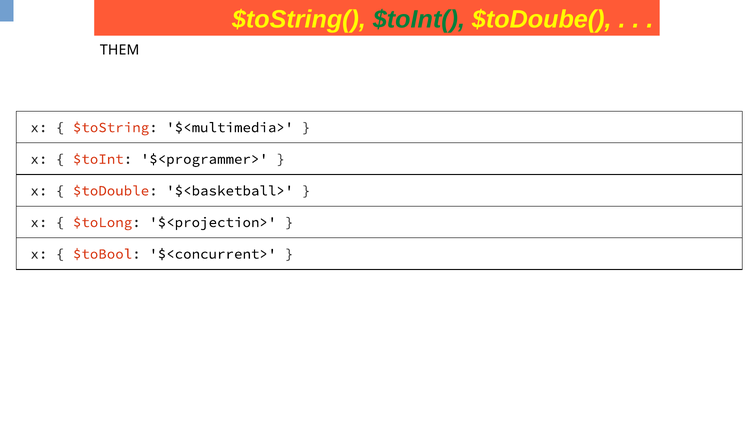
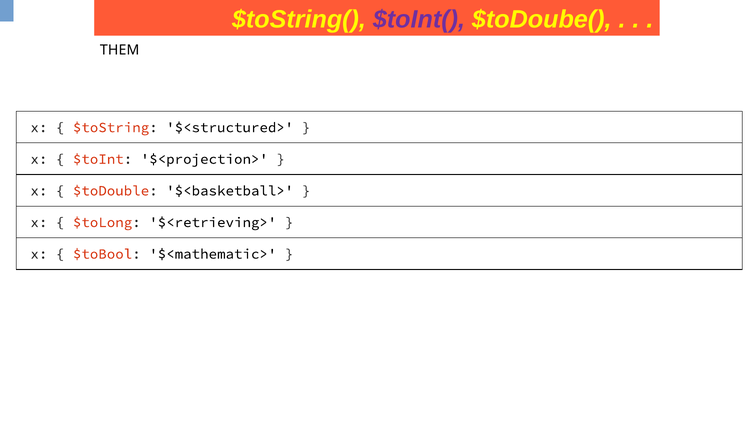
$toInt( colour: green -> purple
$<multimedia>: $<multimedia> -> $<structured>
$<programmer>: $<programmer> -> $<projection>
$<projection>: $<projection> -> $<retrieving>
$<concurrent>: $<concurrent> -> $<mathematic>
